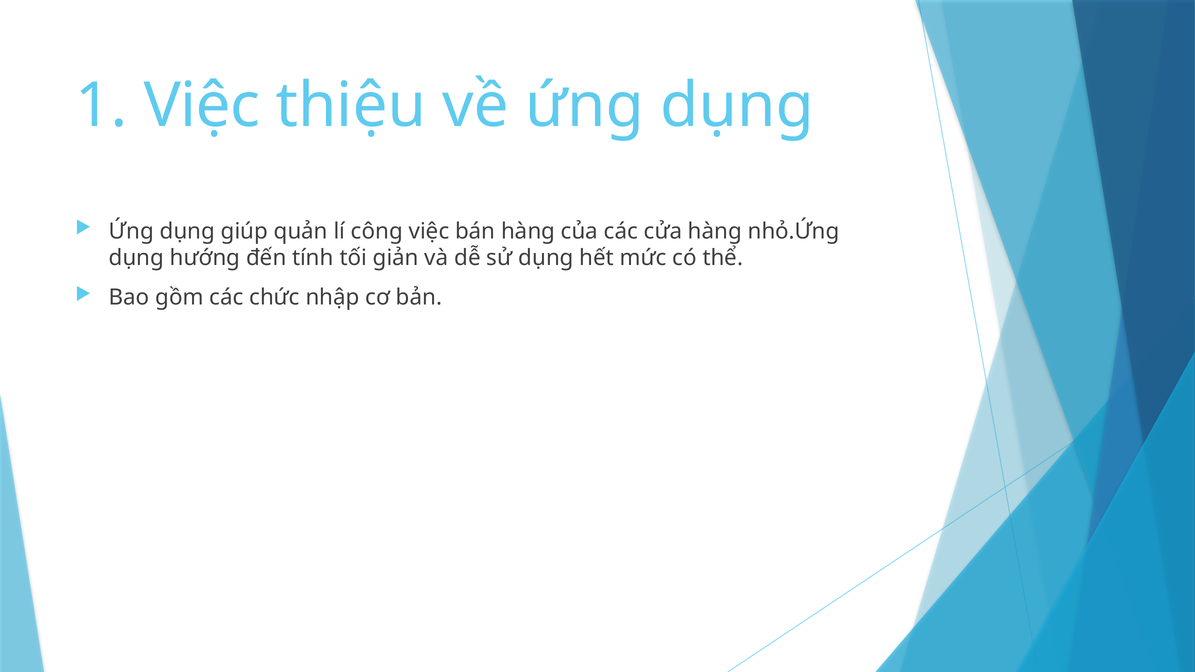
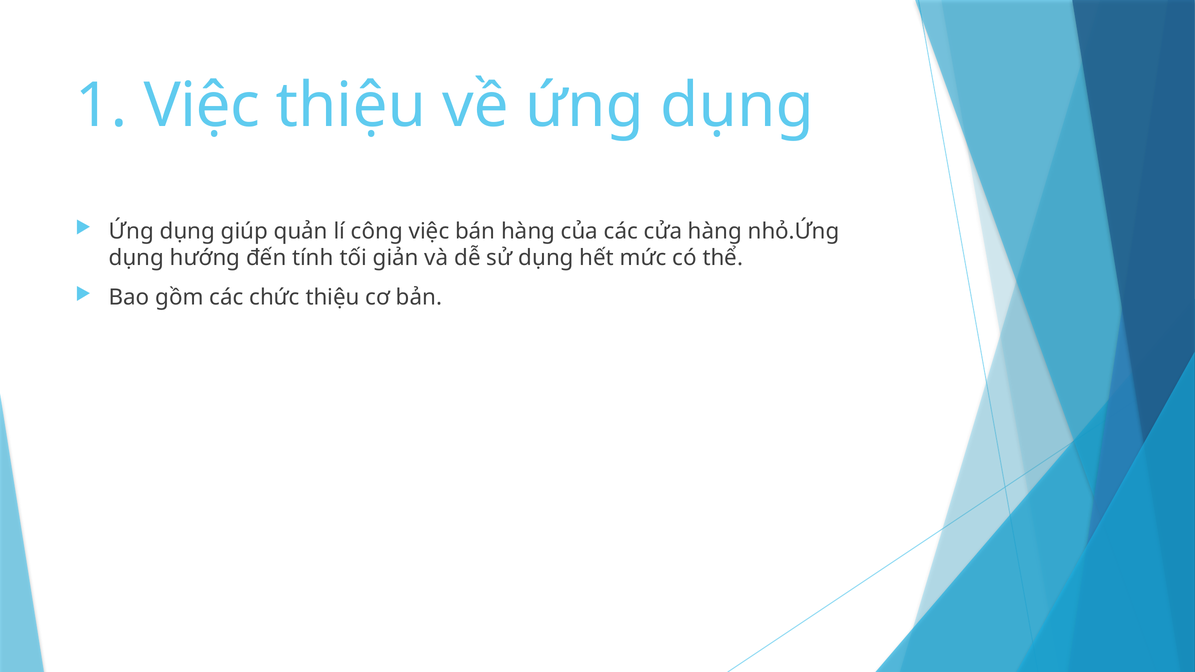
chức nhập: nhập -> thiệu
